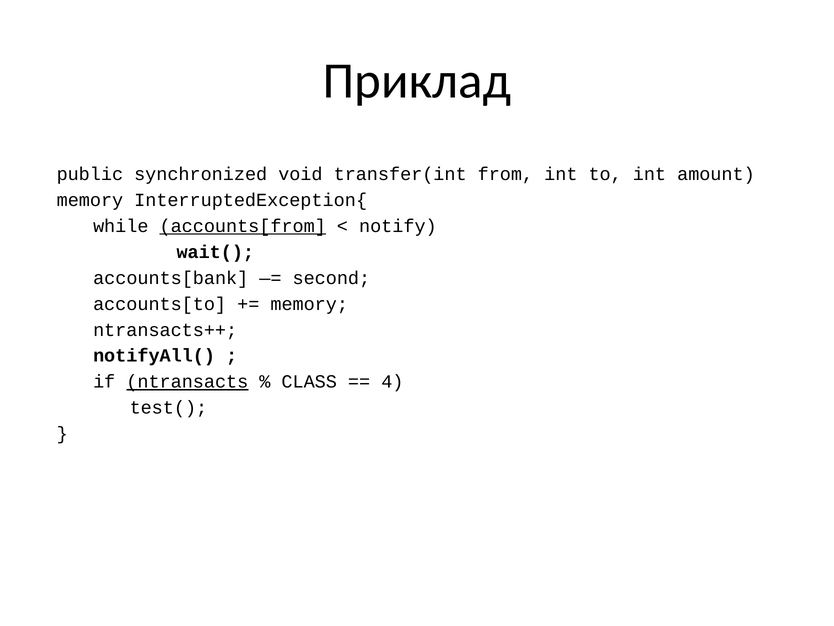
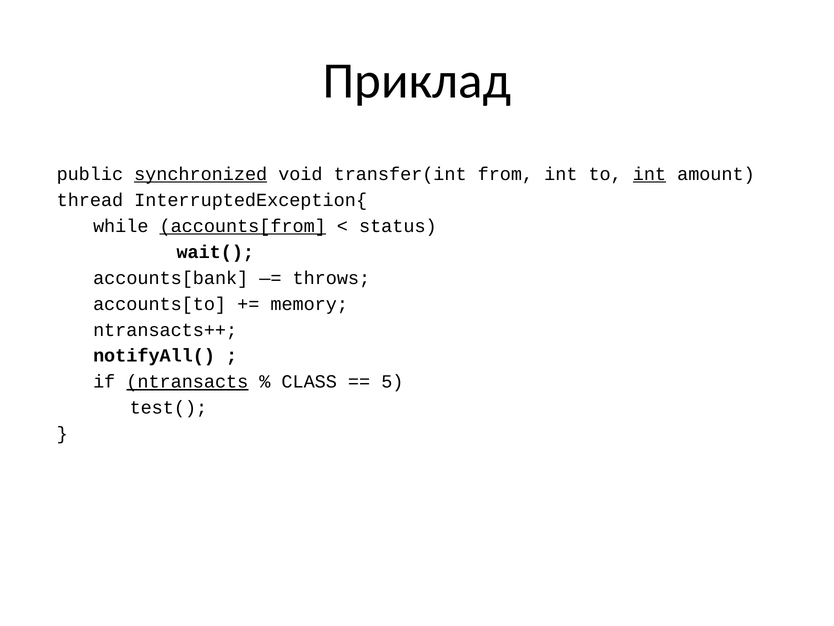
synchronized underline: none -> present
int at (649, 174) underline: none -> present
memory at (90, 200): memory -> thread
notify: notify -> status
second: second -> throws
4: 4 -> 5
